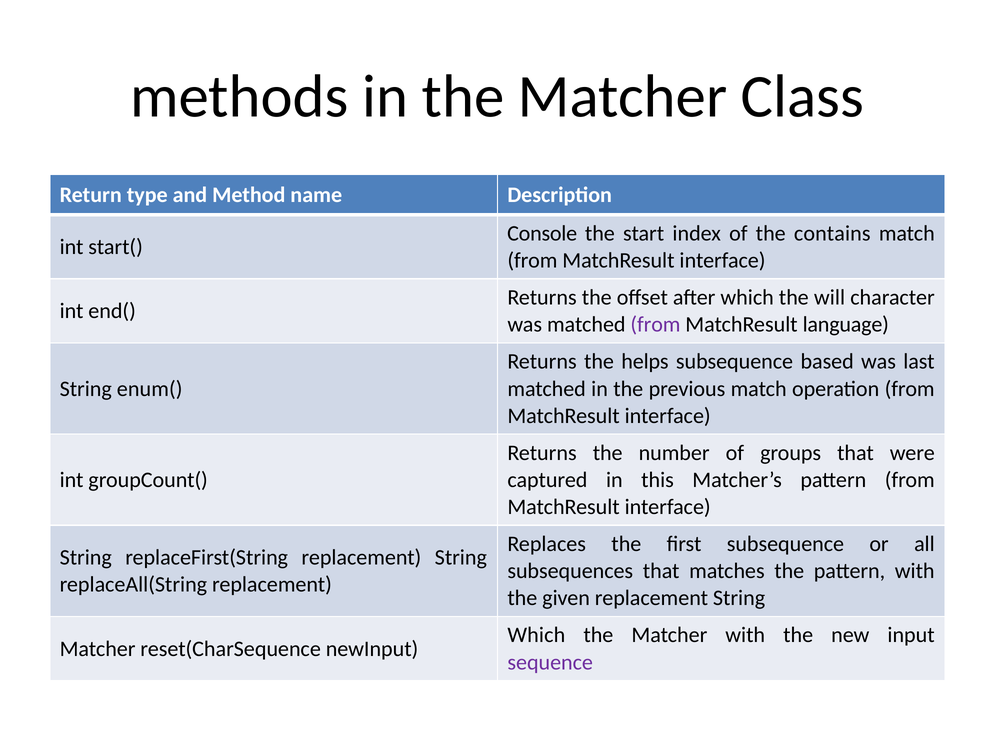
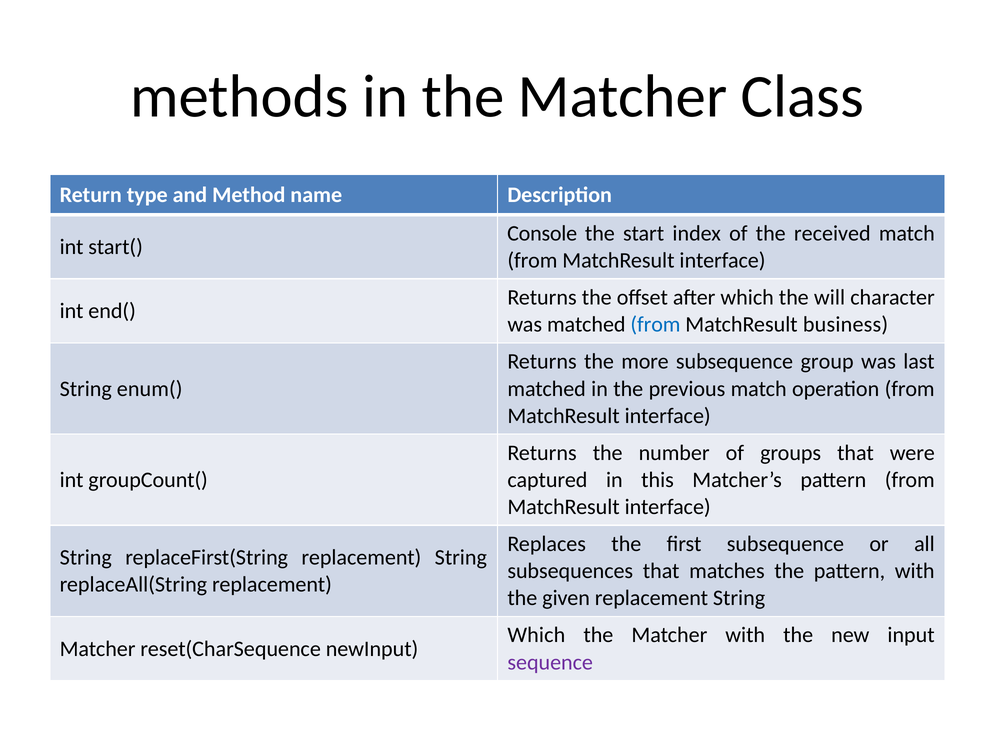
contains: contains -> received
from at (655, 324) colour: purple -> blue
language: language -> business
helps: helps -> more
based: based -> group
